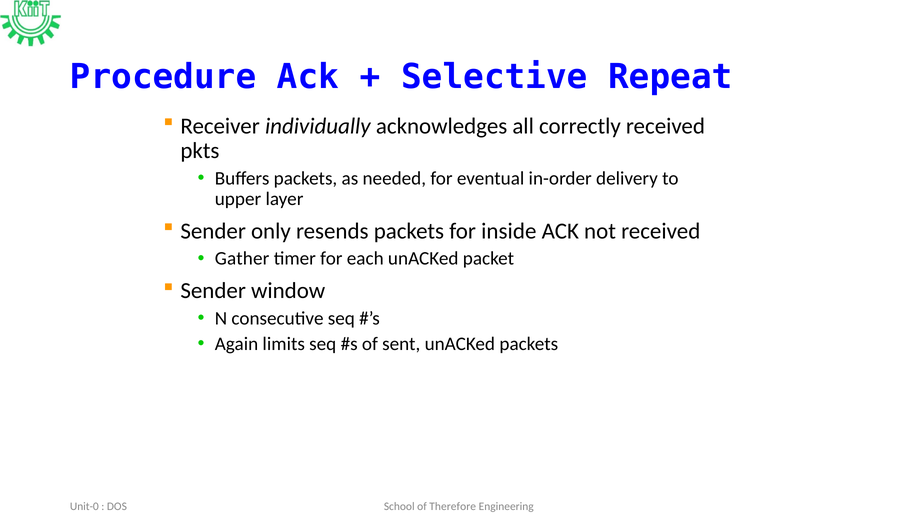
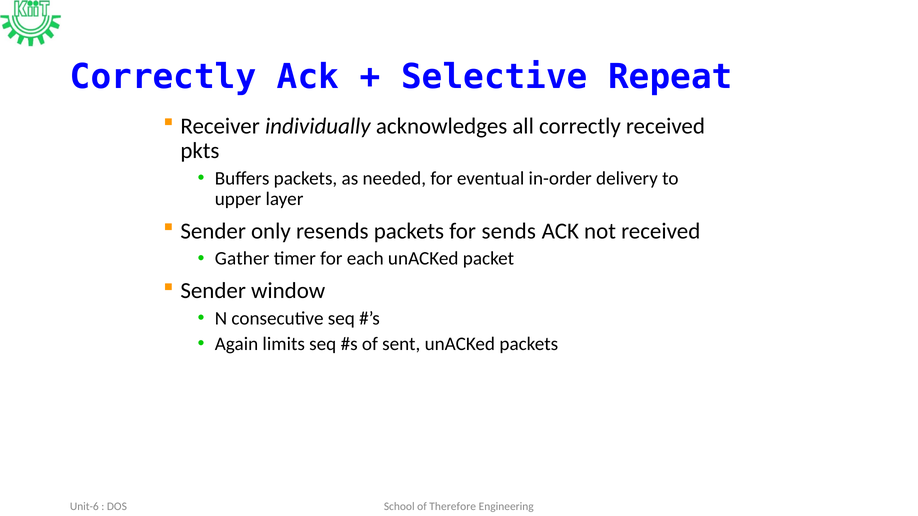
Procedure at (163, 77): Procedure -> Correctly
inside: inside -> sends
Unit-0: Unit-0 -> Unit-6
